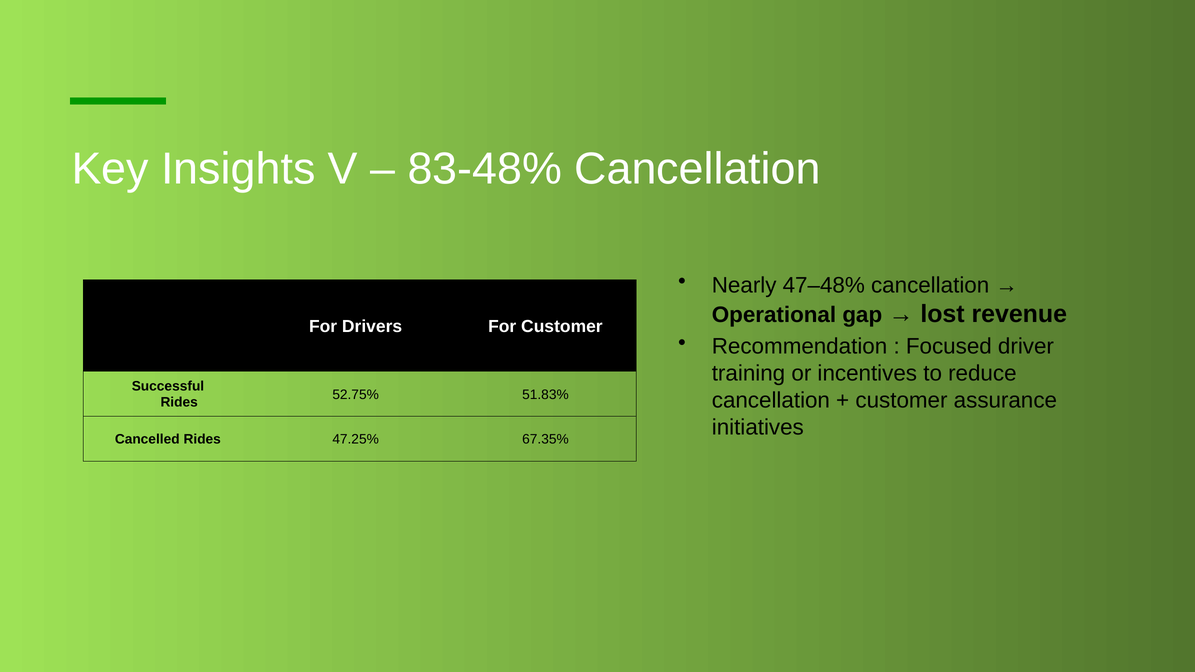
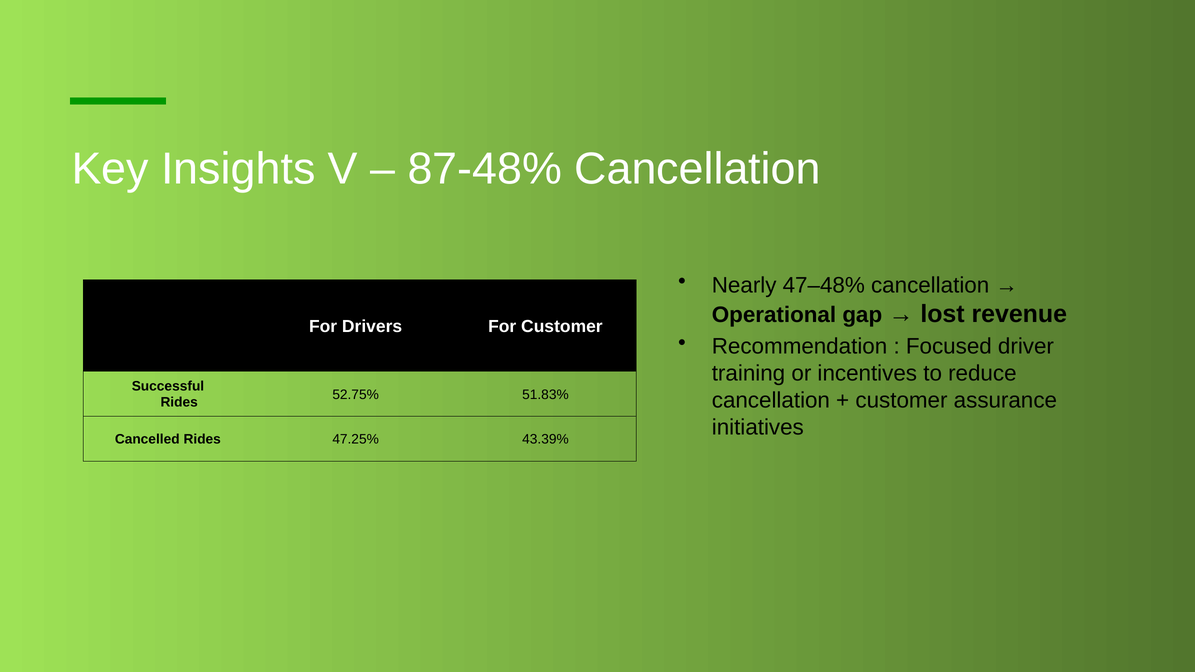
83-48%: 83-48% -> 87-48%
67.35%: 67.35% -> 43.39%
